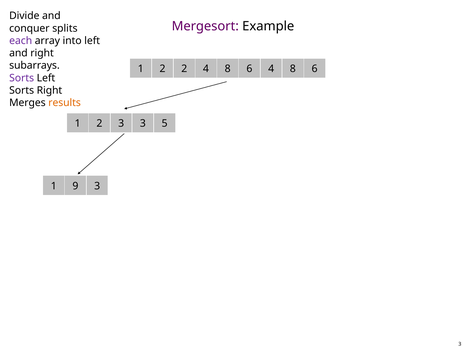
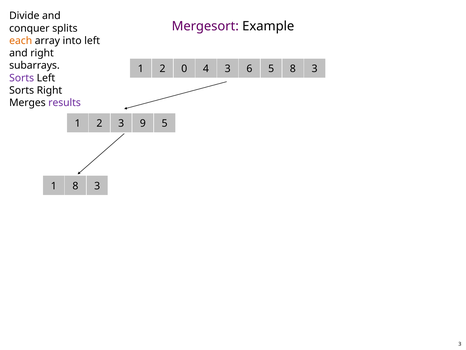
each colour: purple -> orange
2 2: 2 -> 0
4 8: 8 -> 3
6 4: 4 -> 5
8 6: 6 -> 3
results colour: orange -> purple
3 3: 3 -> 9
9 at (75, 186): 9 -> 8
